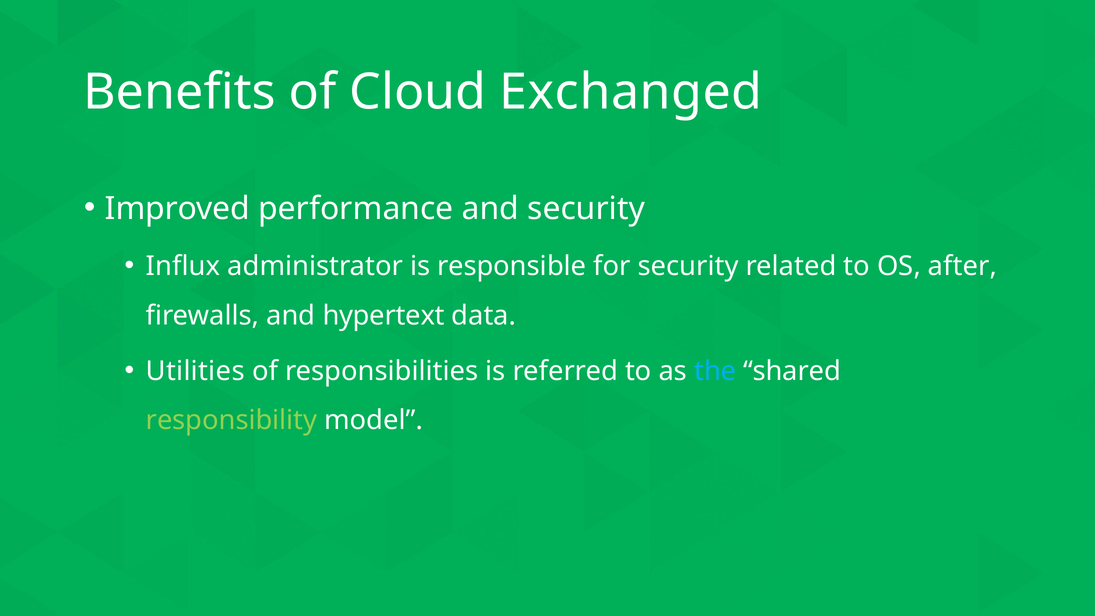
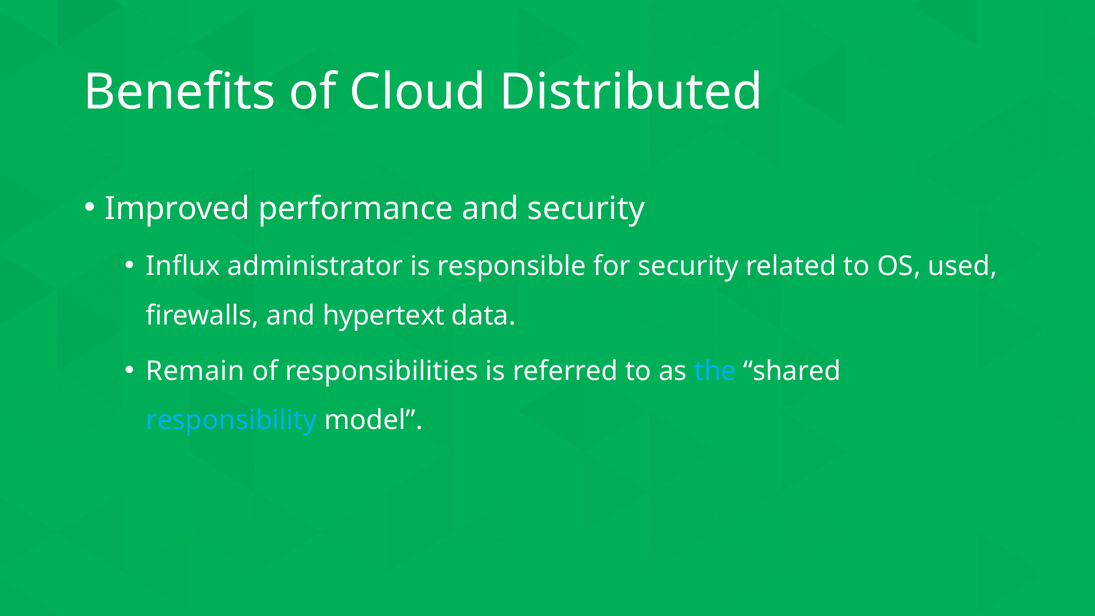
Exchanged: Exchanged -> Distributed
after: after -> used
Utilities: Utilities -> Remain
responsibility colour: light green -> light blue
